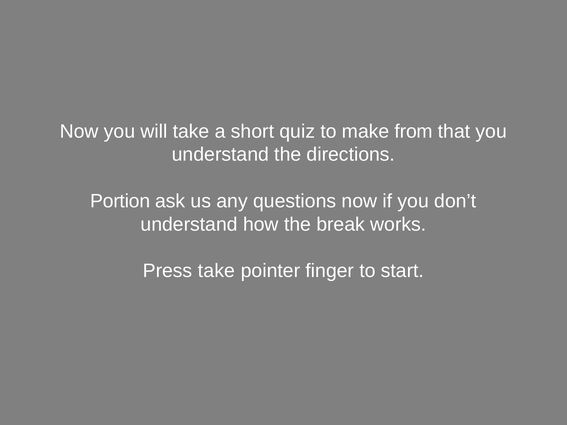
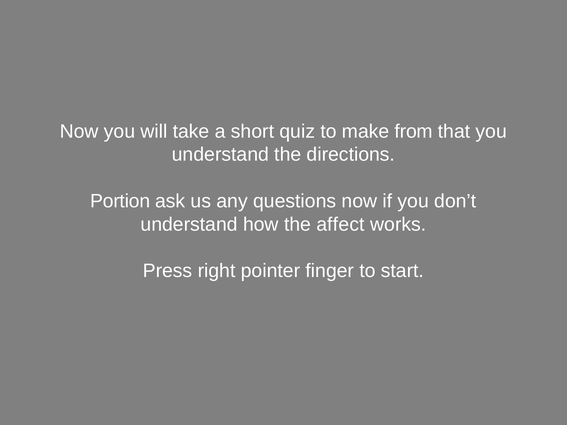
break: break -> affect
Press take: take -> right
